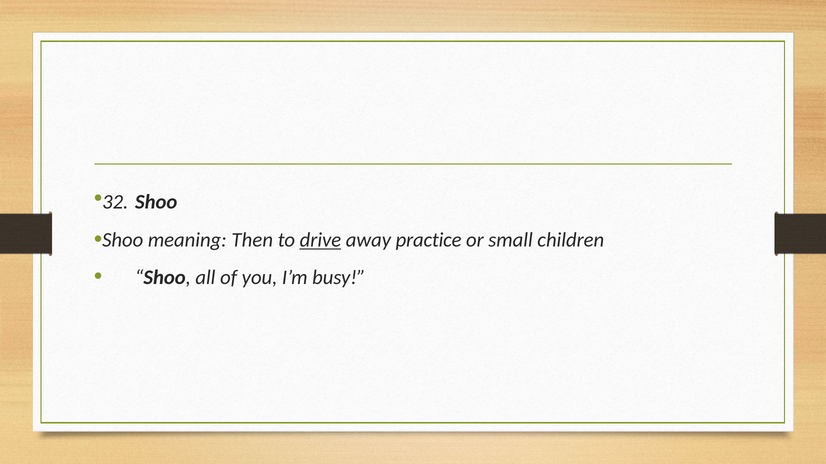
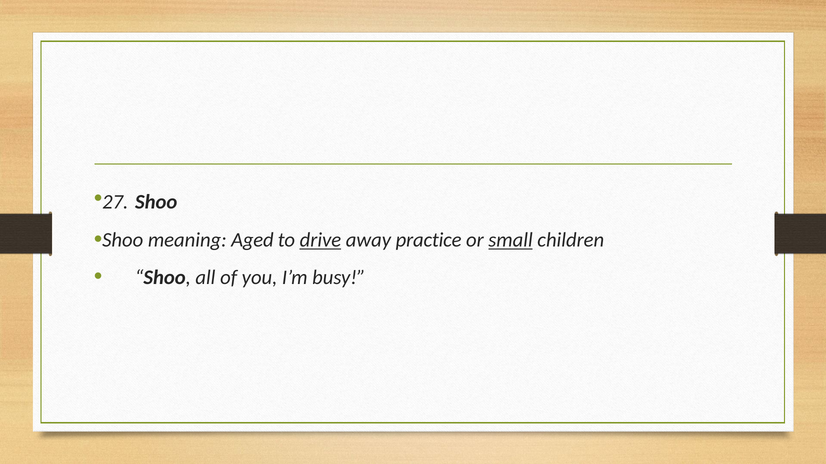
32: 32 -> 27
Then: Then -> Aged
small underline: none -> present
